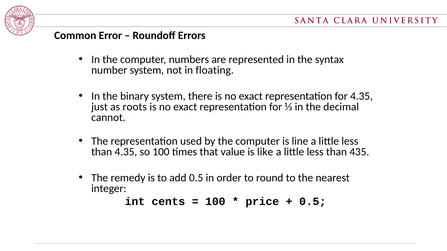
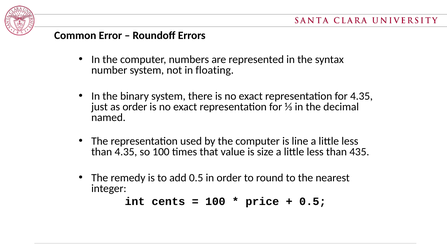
as roots: roots -> order
cannot: cannot -> named
like: like -> size
